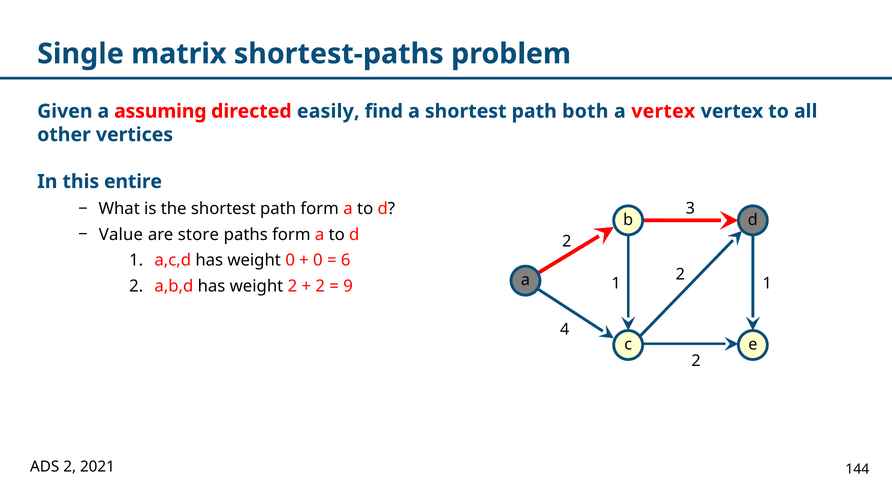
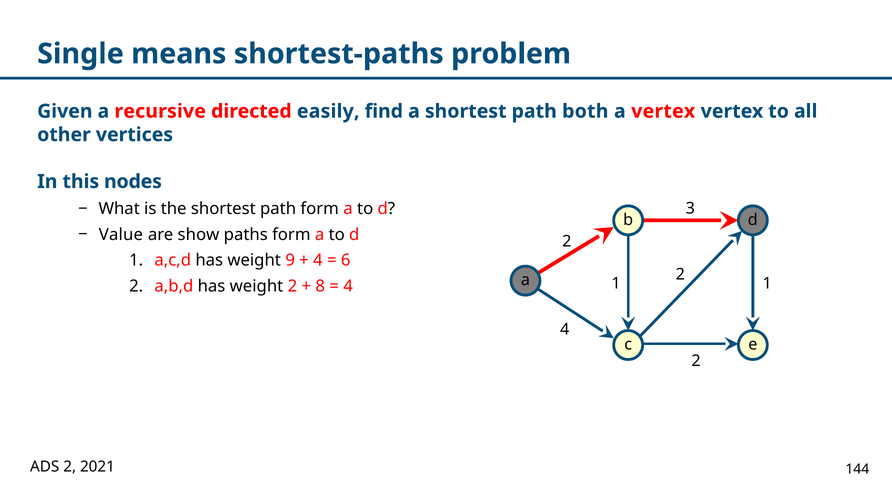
matrix: matrix -> means
assuming: assuming -> recursive
entire: entire -> nodes
store: store -> show
weight 0: 0 -> 9
0 at (318, 260): 0 -> 4
2 at (320, 286): 2 -> 8
9 at (348, 286): 9 -> 4
